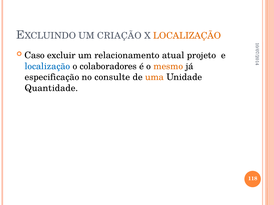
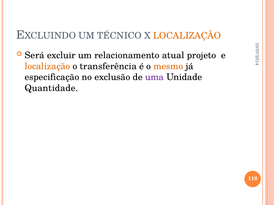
CRIAÇÃO: CRIAÇÃO -> TÉCNICO
Caso: Caso -> Será
localização at (47, 66) colour: blue -> orange
colaboradores: colaboradores -> transferência
consulte: consulte -> exclusão
uma colour: orange -> purple
